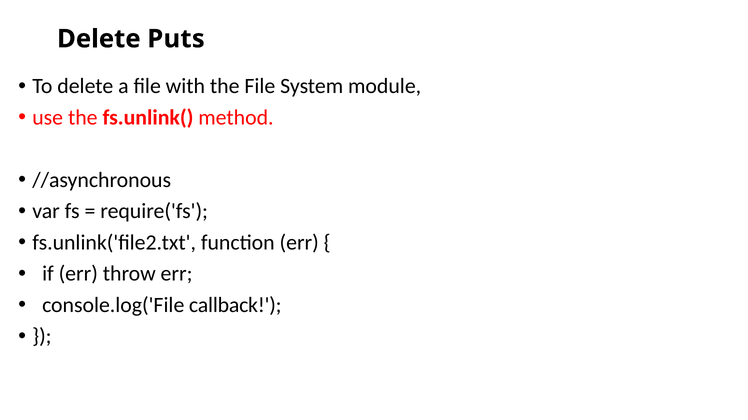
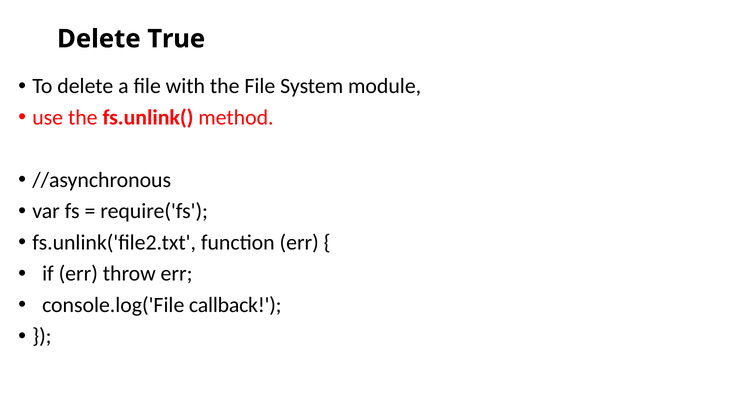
Puts: Puts -> True
